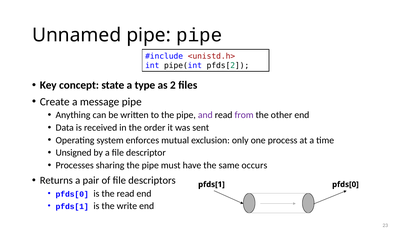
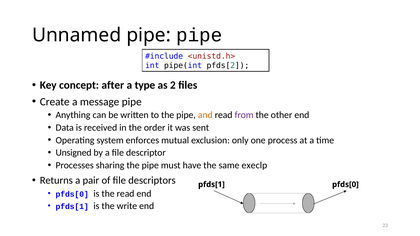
state: state -> after
and colour: purple -> orange
occurs: occurs -> execlp
